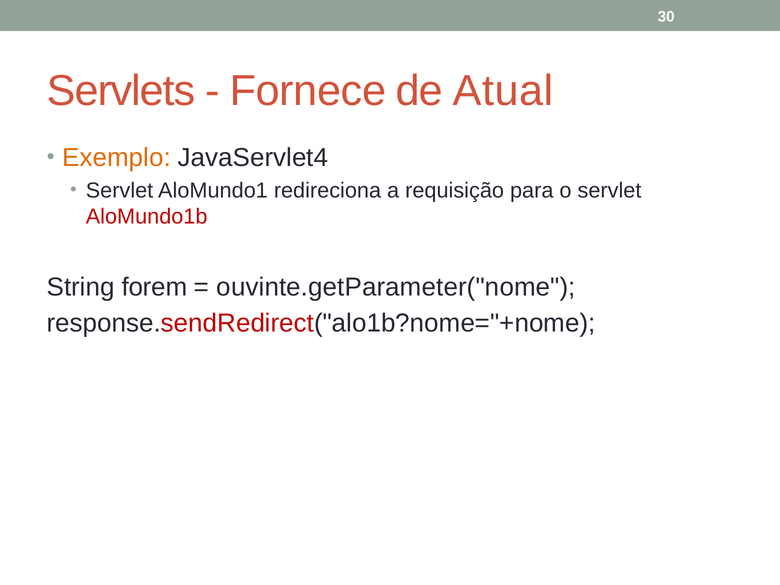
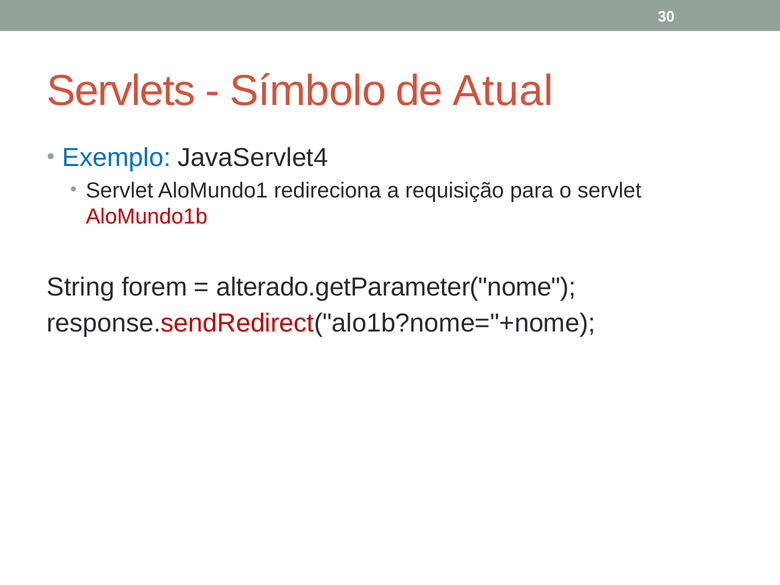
Fornece: Fornece -> Símbolo
Exemplo colour: orange -> blue
ouvinte.getParameter("nome: ouvinte.getParameter("nome -> alterado.getParameter("nome
